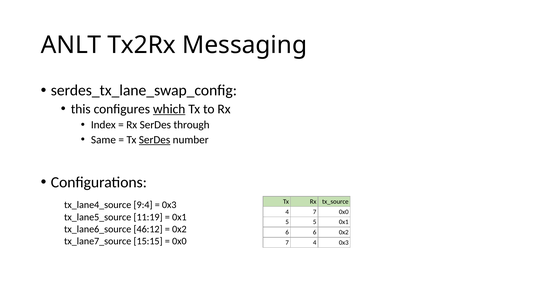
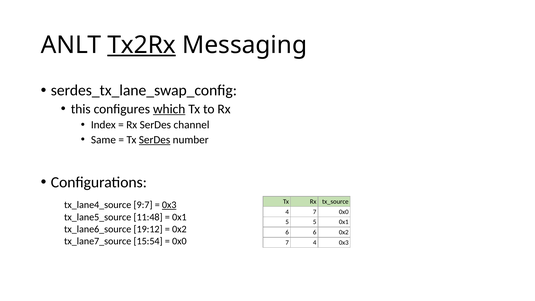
Tx2Rx underline: none -> present
through: through -> channel
9:4: 9:4 -> 9:7
0x3 at (169, 205) underline: none -> present
11:19: 11:19 -> 11:48
46:12: 46:12 -> 19:12
15:15: 15:15 -> 15:54
